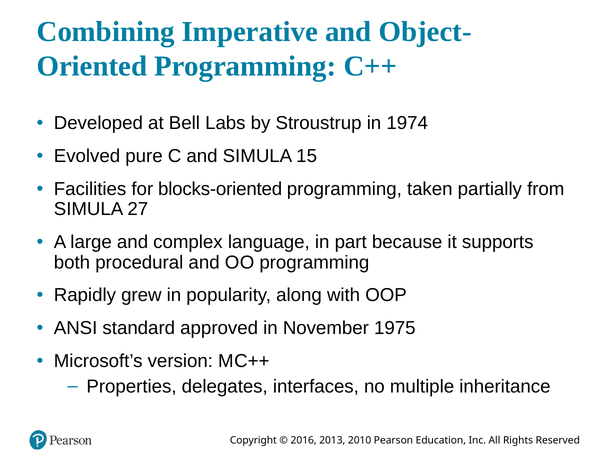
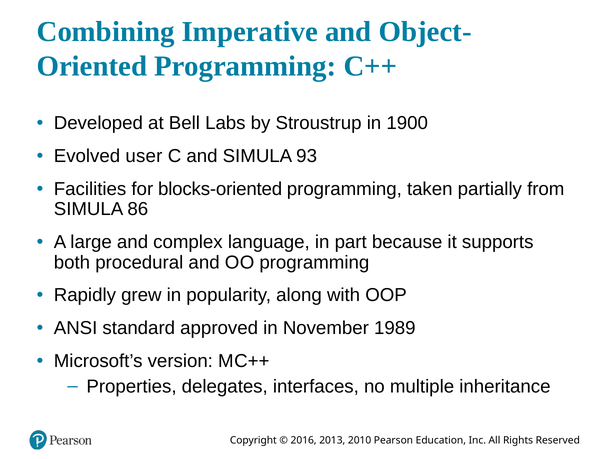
1974: 1974 -> 1900
pure: pure -> user
15: 15 -> 93
27: 27 -> 86
1975: 1975 -> 1989
